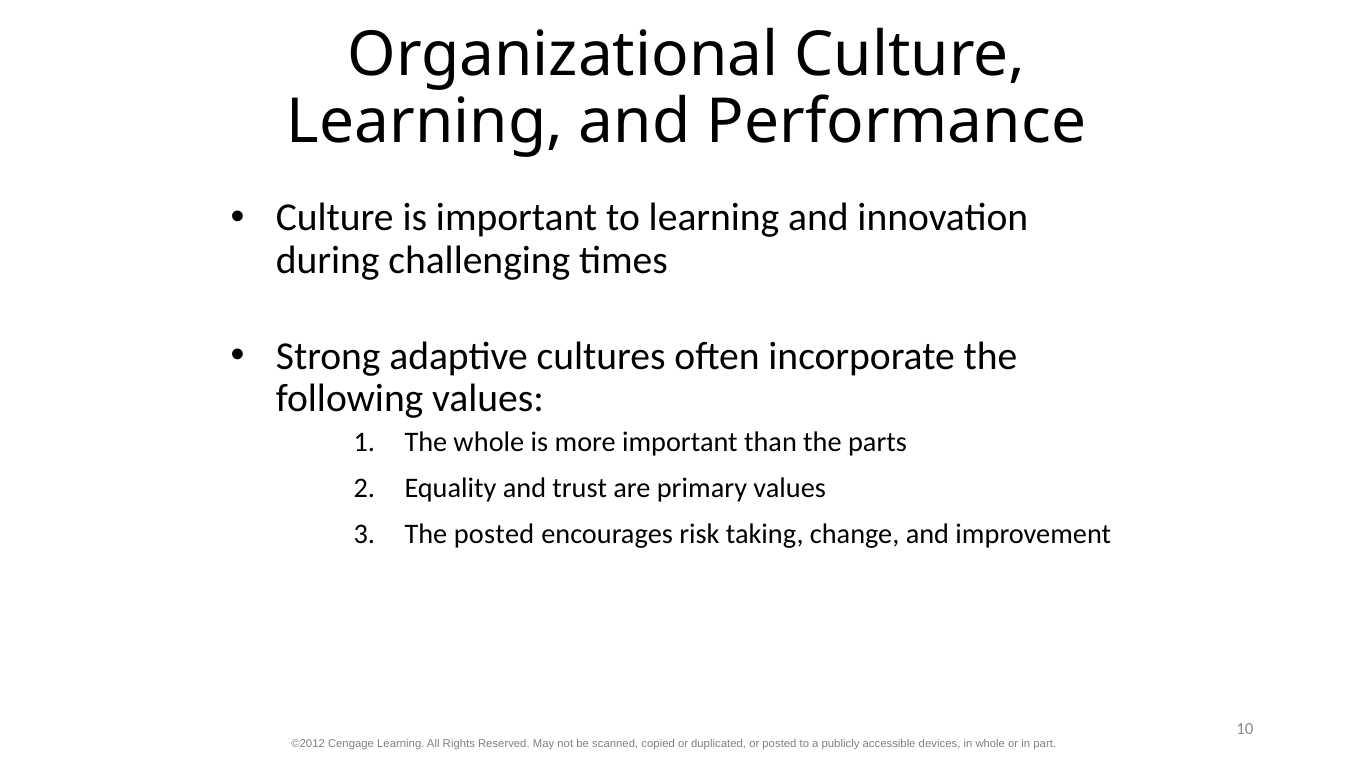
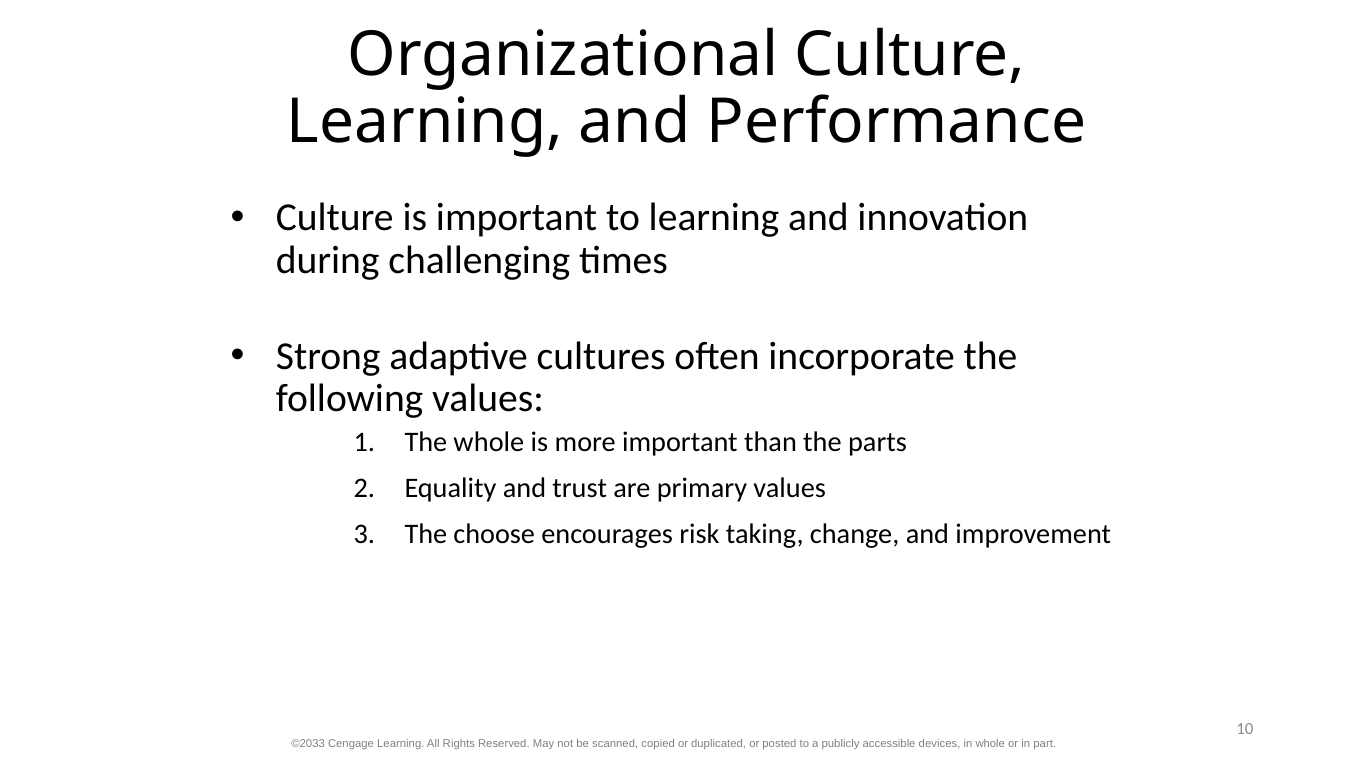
The posted: posted -> choose
©2012: ©2012 -> ©2033
